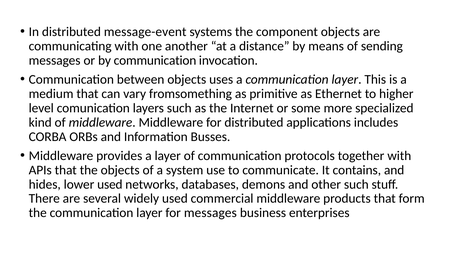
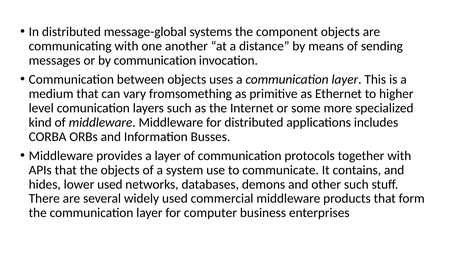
message-event: message-event -> message-global
for messages: messages -> computer
